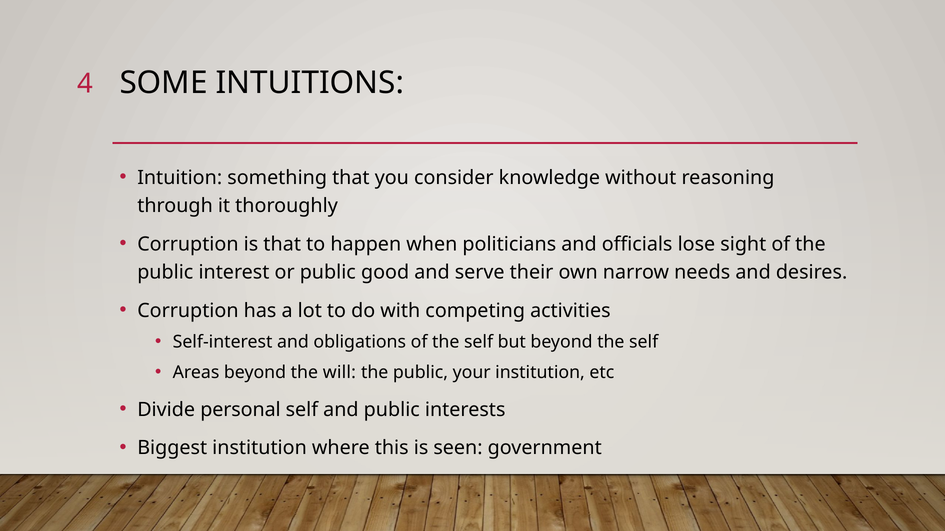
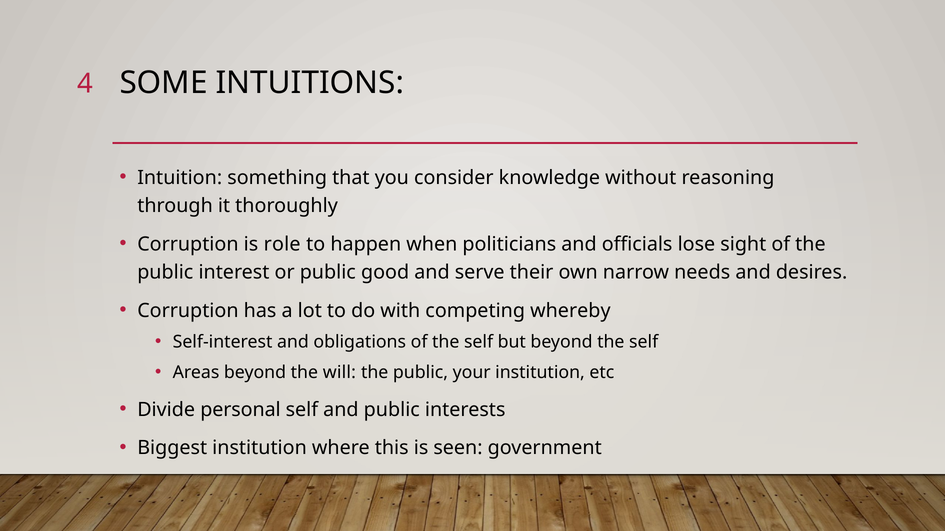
is that: that -> role
activities: activities -> whereby
